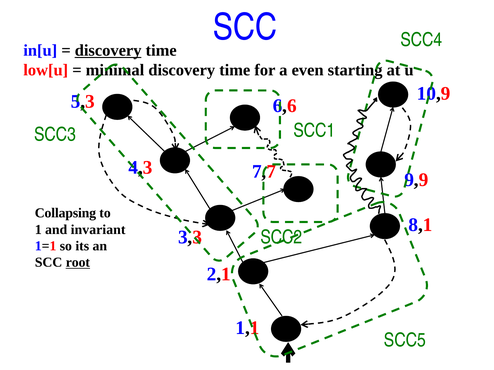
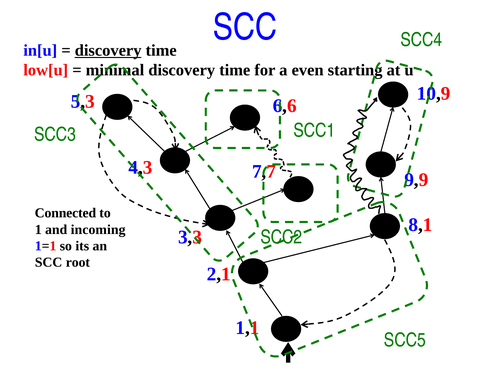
Collapsing: Collapsing -> Connected
invariant: invariant -> incoming
root underline: present -> none
